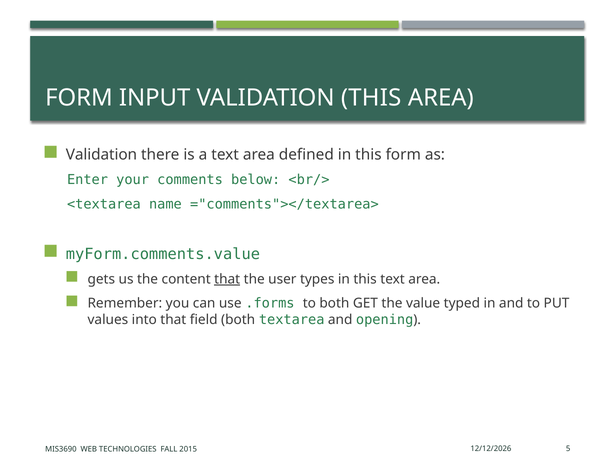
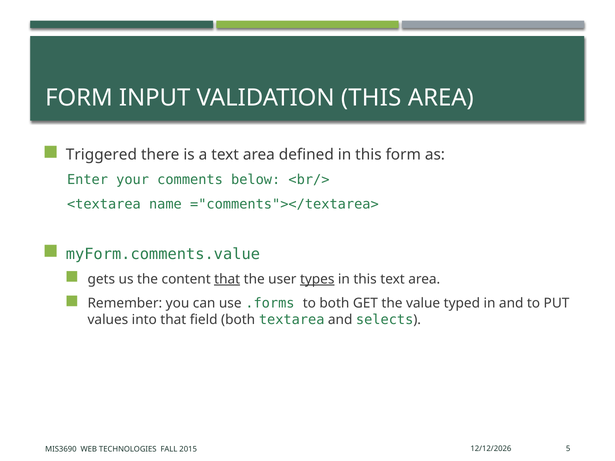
Validation at (101, 155): Validation -> Triggered
types underline: none -> present
opening: opening -> selects
